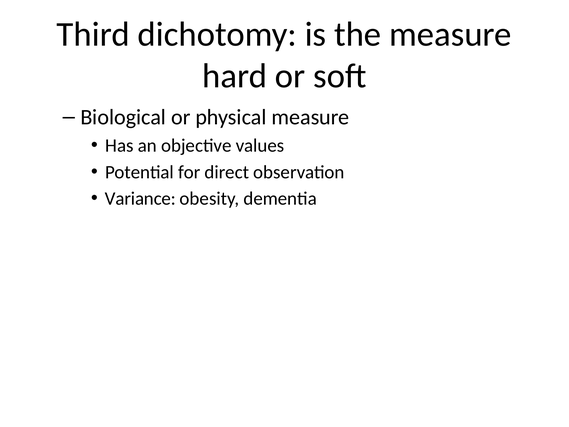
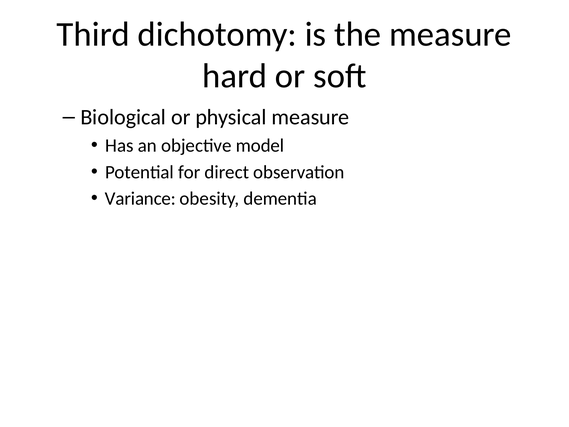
values: values -> model
